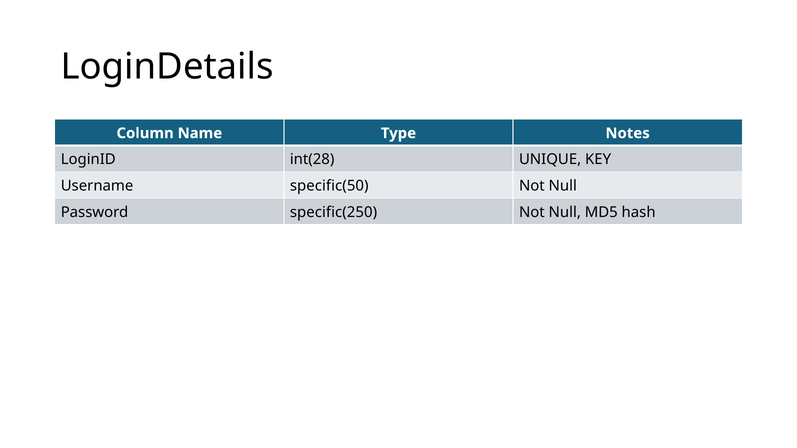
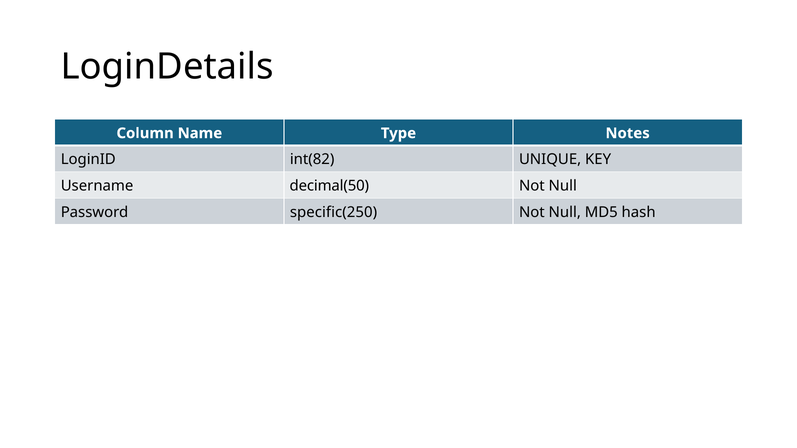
int(28: int(28 -> int(82
specific(50: specific(50 -> decimal(50
